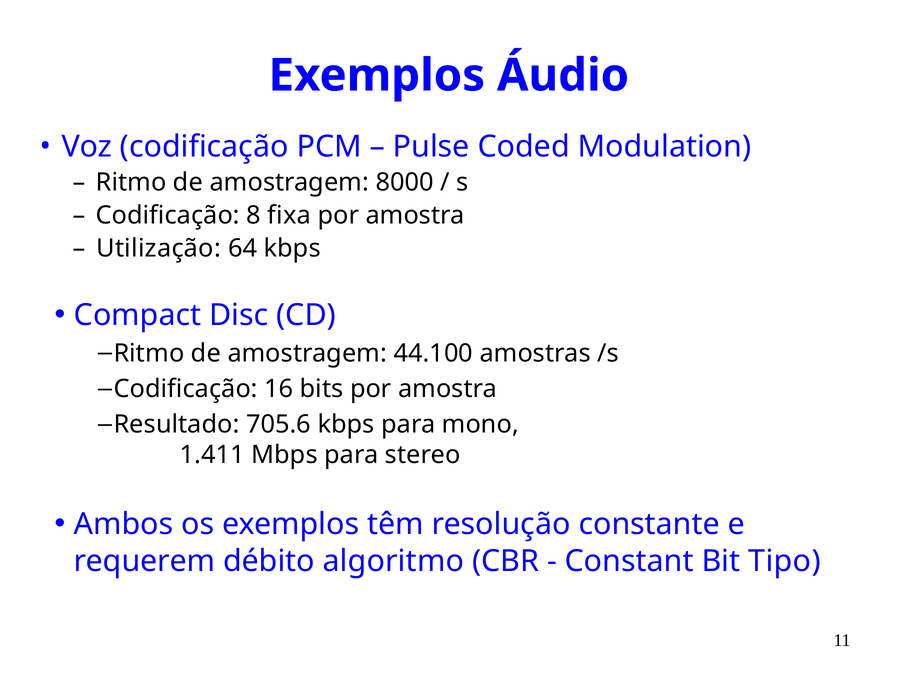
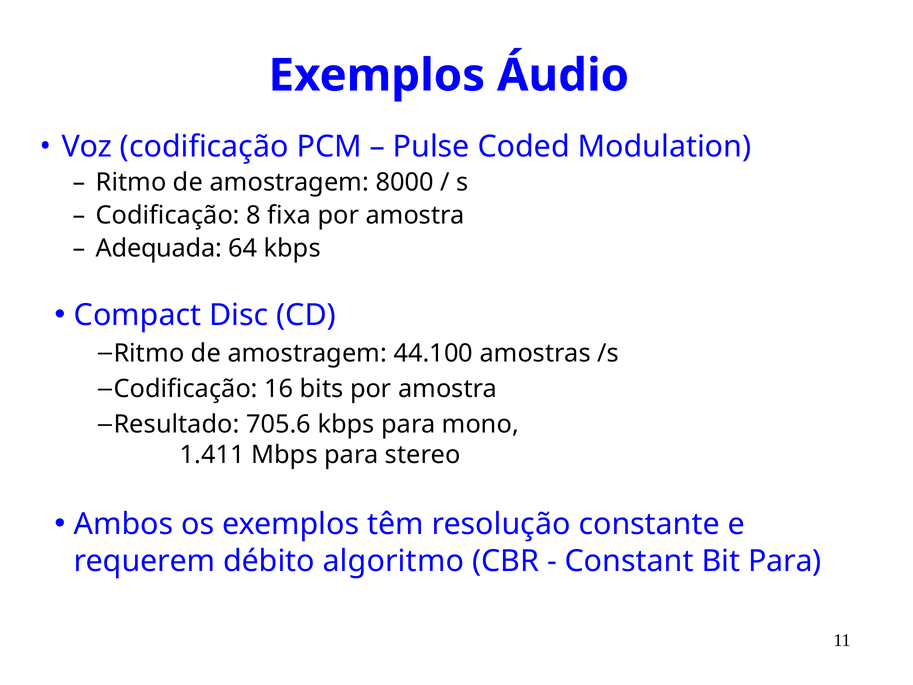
Utilização: Utilização -> Adequada
Bit Tipo: Tipo -> Para
